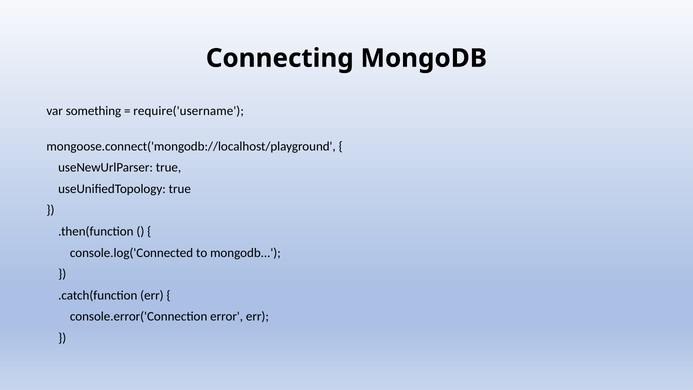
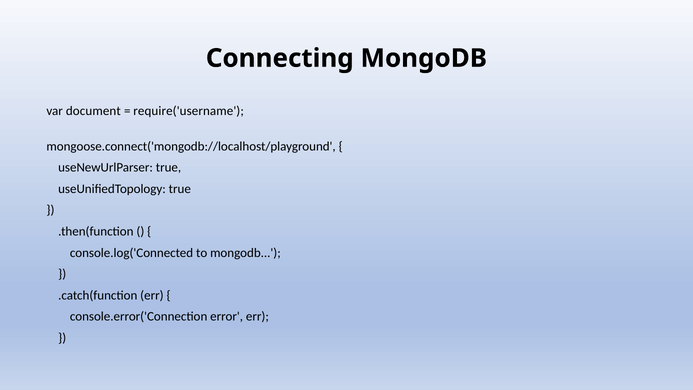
something: something -> document
